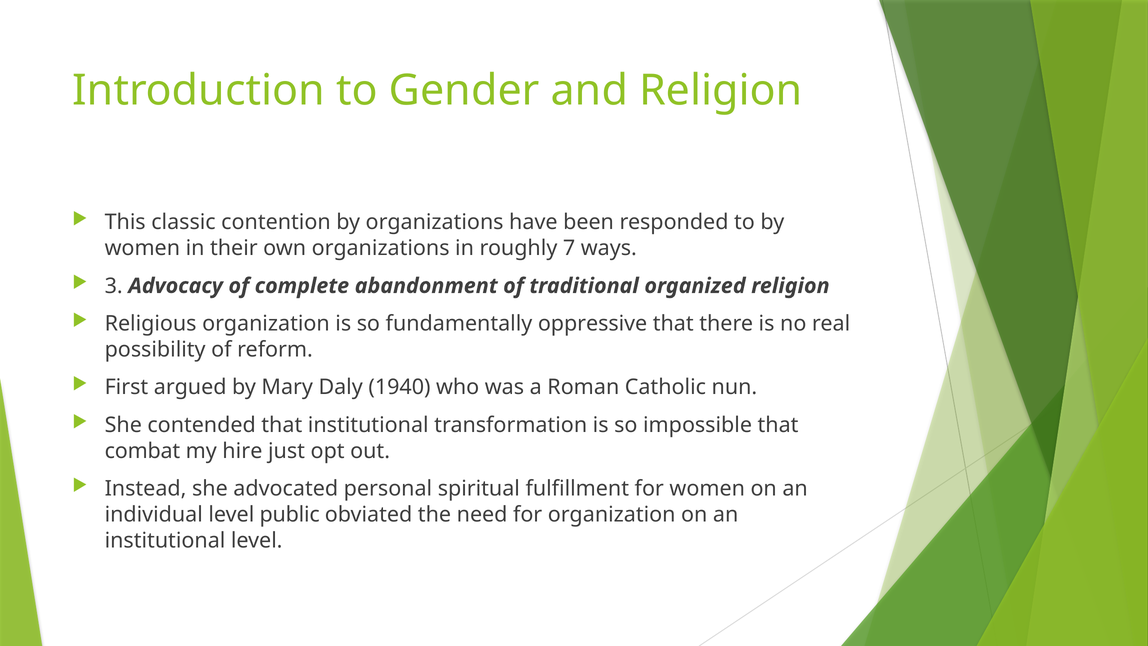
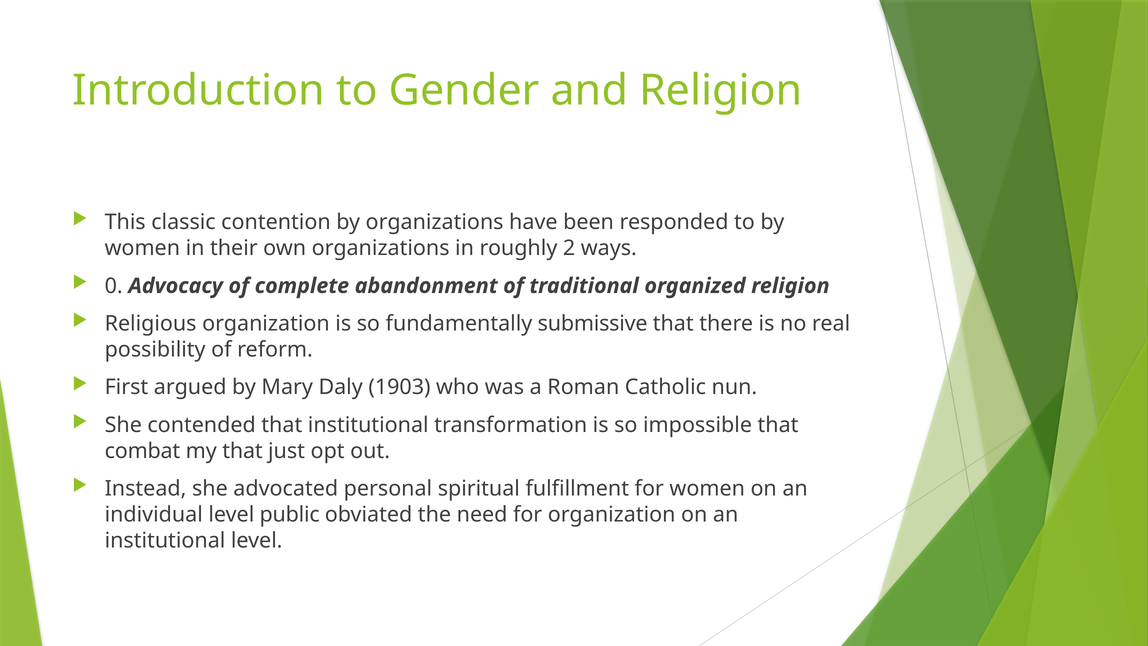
7: 7 -> 2
3: 3 -> 0
oppressive: oppressive -> submissive
1940: 1940 -> 1903
my hire: hire -> that
